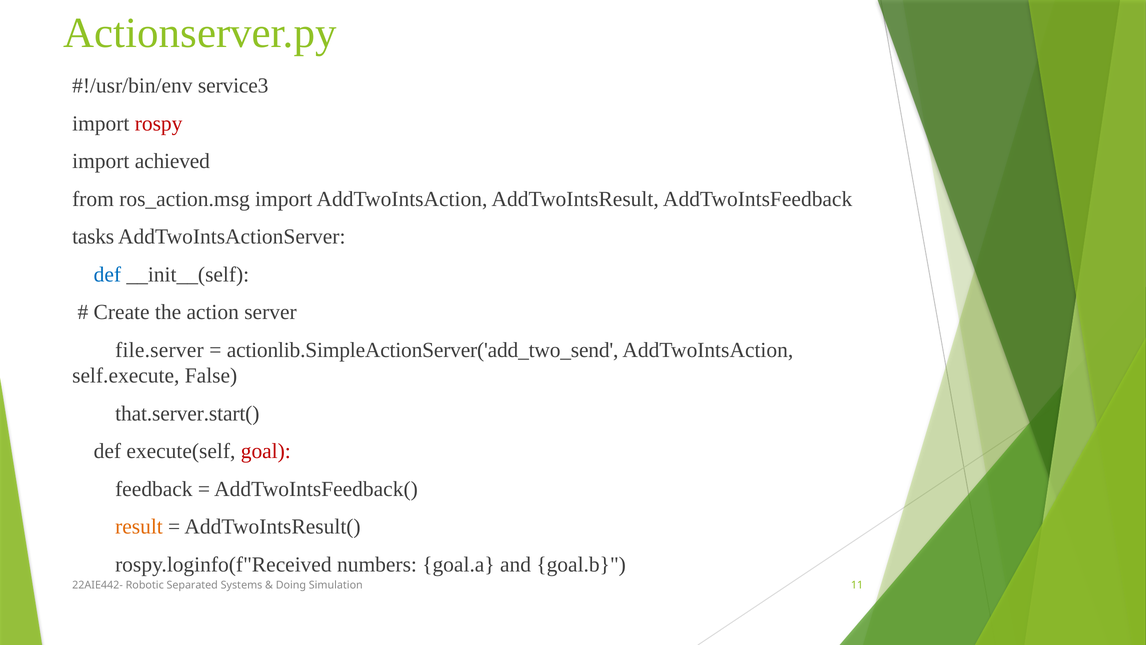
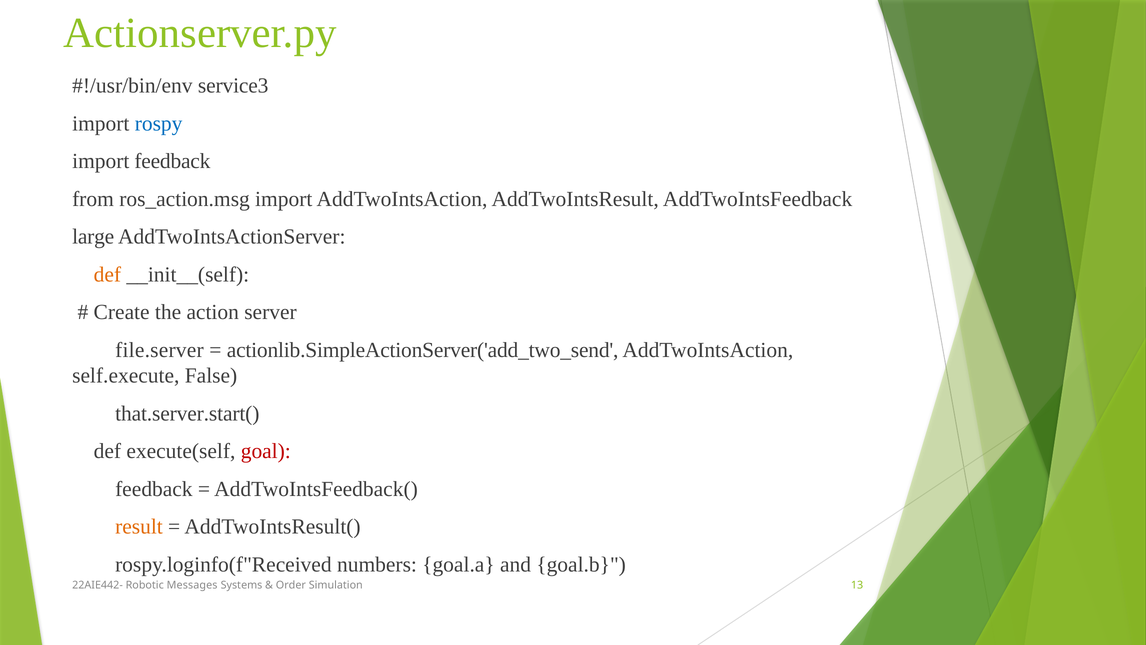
rospy colour: red -> blue
import achieved: achieved -> feedback
tasks: tasks -> large
def at (107, 274) colour: blue -> orange
Separated: Separated -> Messages
Doing: Doing -> Order
11: 11 -> 13
